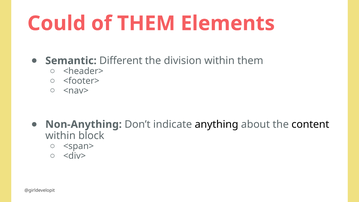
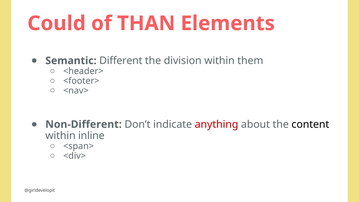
of THEM: THEM -> THAN
Non-Anything: Non-Anything -> Non-Different
anything colour: black -> red
block: block -> inline
